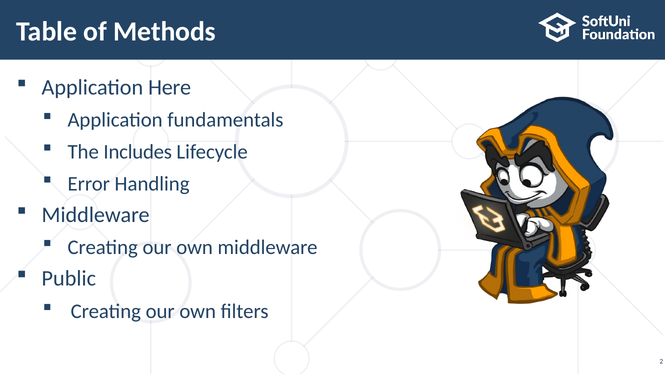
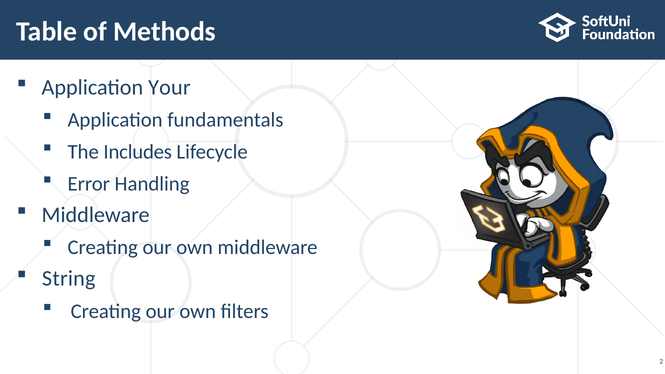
Here: Here -> Your
Public: Public -> String
